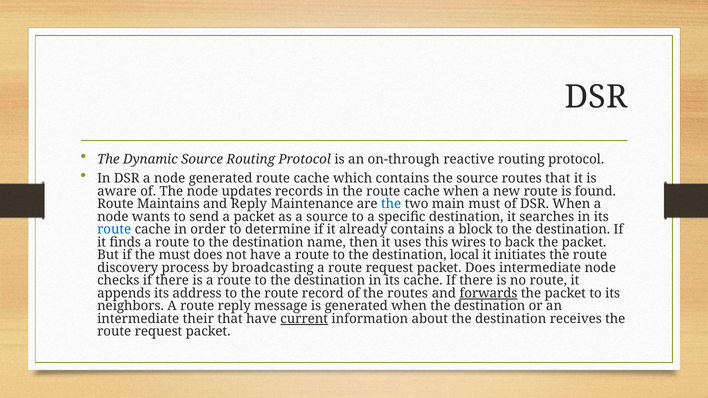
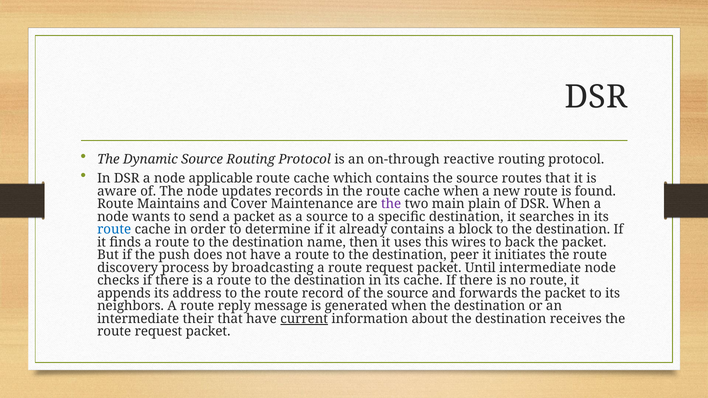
node generated: generated -> applicable
and Reply: Reply -> Cover
the at (391, 204) colour: blue -> purple
main must: must -> plain
the must: must -> push
local: local -> peer
packet Does: Does -> Until
of the routes: routes -> source
forwards underline: present -> none
